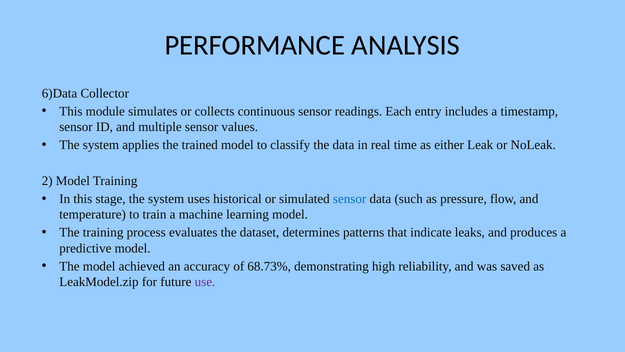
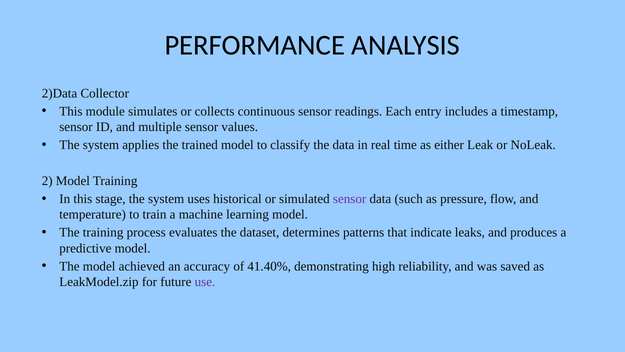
6)Data: 6)Data -> 2)Data
sensor at (350, 199) colour: blue -> purple
68.73%: 68.73% -> 41.40%
